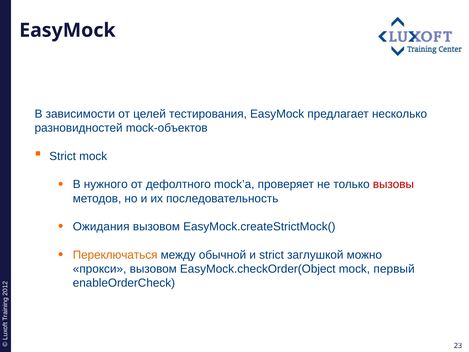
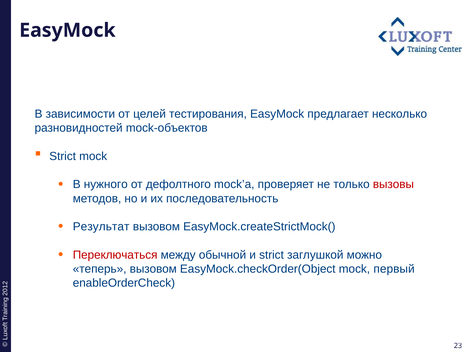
Ожидания: Ожидания -> Результат
Переключаться colour: orange -> red
прокси: прокси -> теперь
